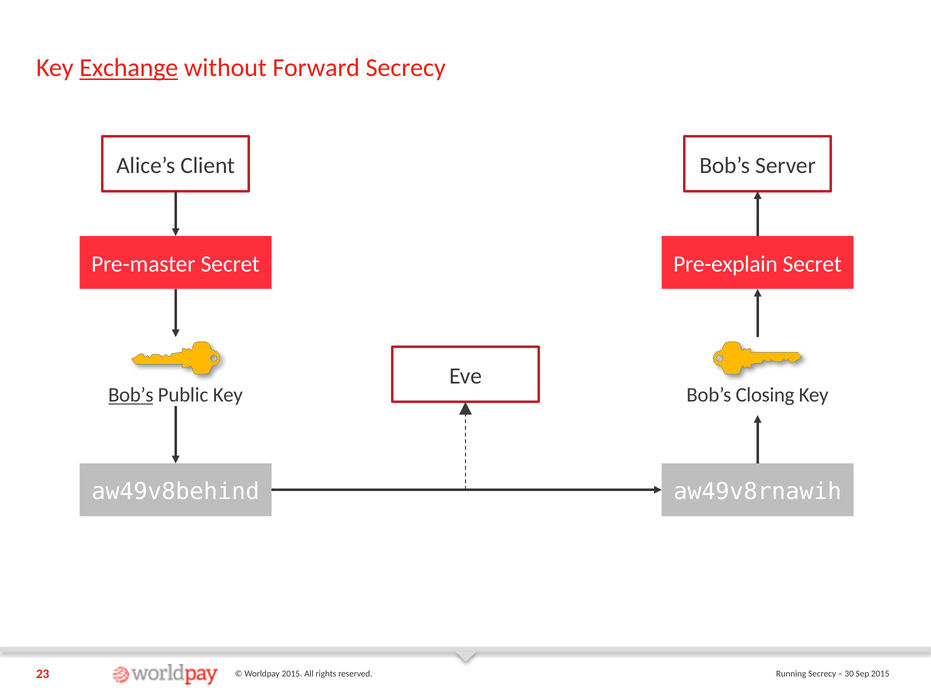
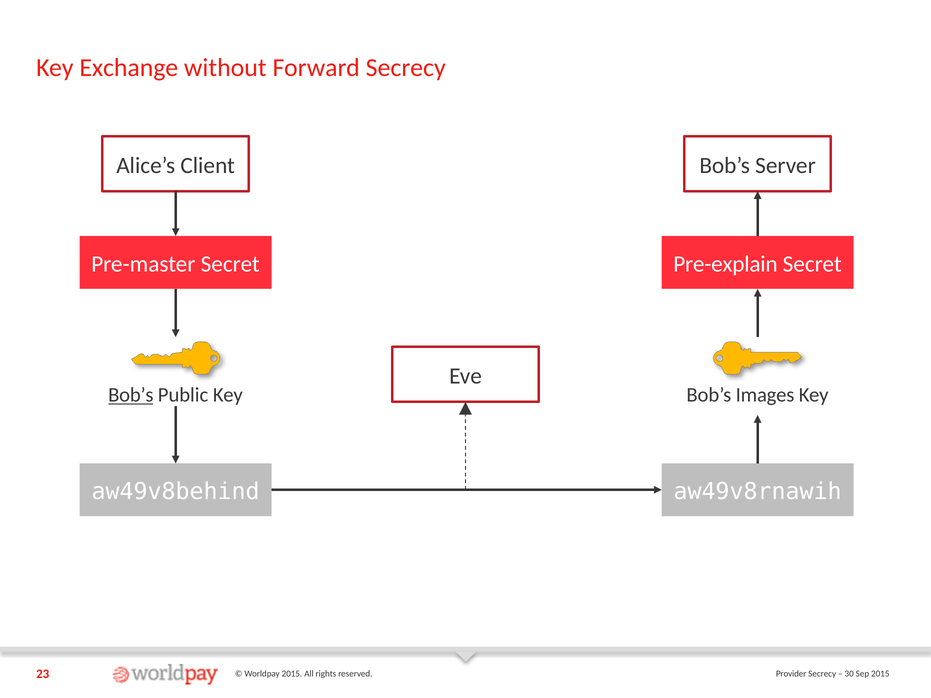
Exchange underline: present -> none
Closing: Closing -> Images
Running: Running -> Provider
